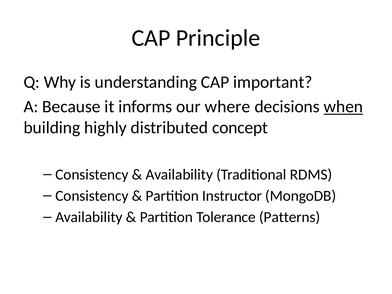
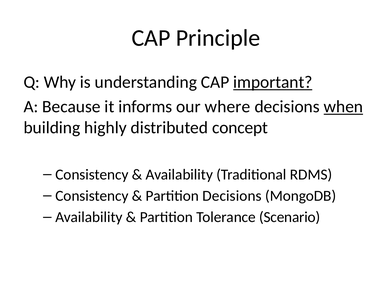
important underline: none -> present
Partition Instructor: Instructor -> Decisions
Patterns: Patterns -> Scenario
